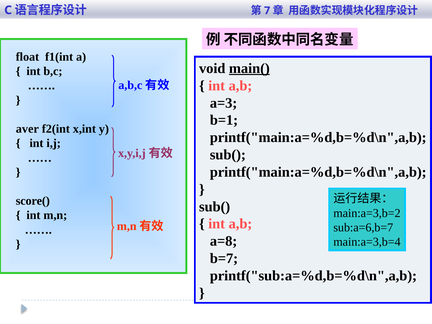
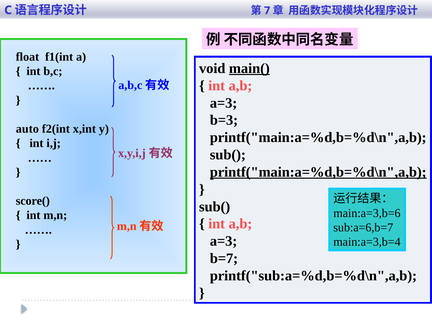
b=1: b=1 -> b=3
aver: aver -> auto
printf("main:a=%d,b=%d\n",a,b at (318, 172) underline: none -> present
main:a=3,b=2: main:a=3,b=2 -> main:a=3,b=6
a=8 at (224, 241): a=8 -> a=3
